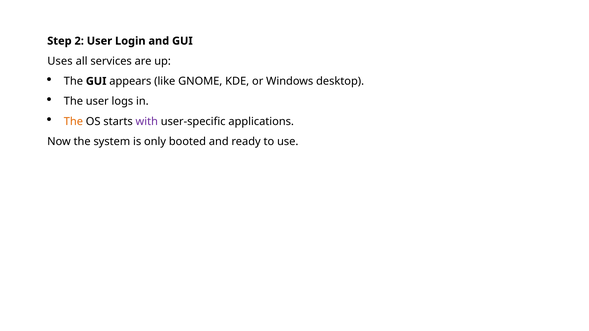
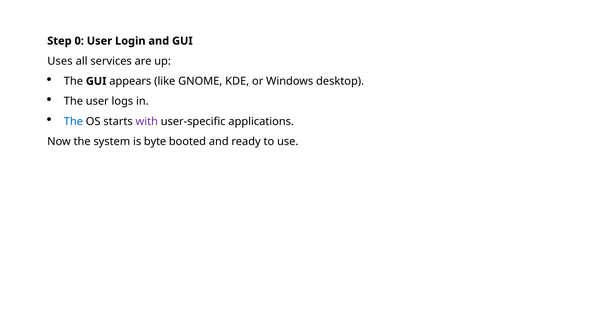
2: 2 -> 0
The at (73, 122) colour: orange -> blue
only: only -> byte
